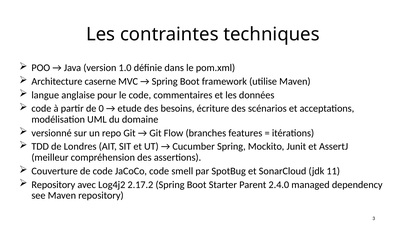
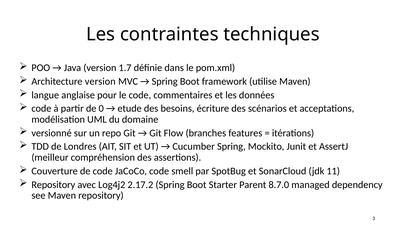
1.0: 1.0 -> 1.7
Architecture caserne: caserne -> version
2.4.0: 2.4.0 -> 8.7.0
